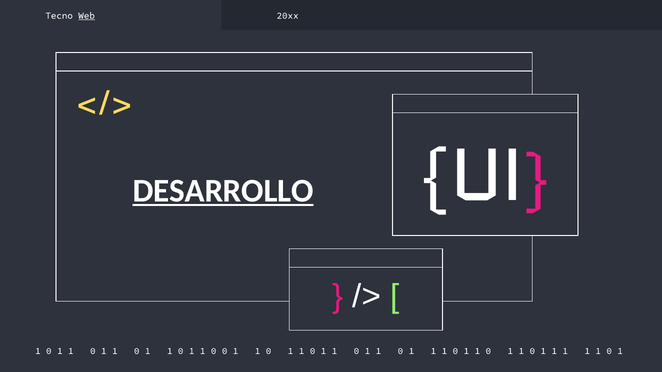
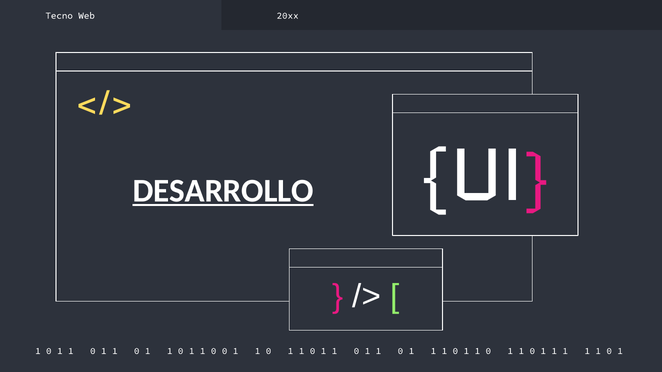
Web underline: present -> none
